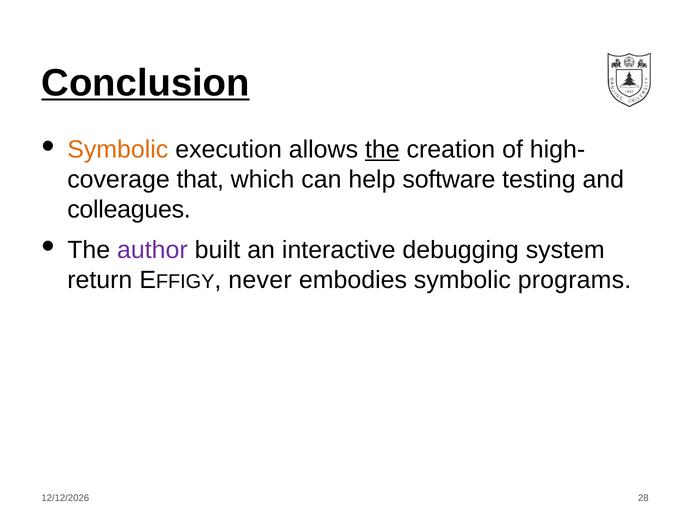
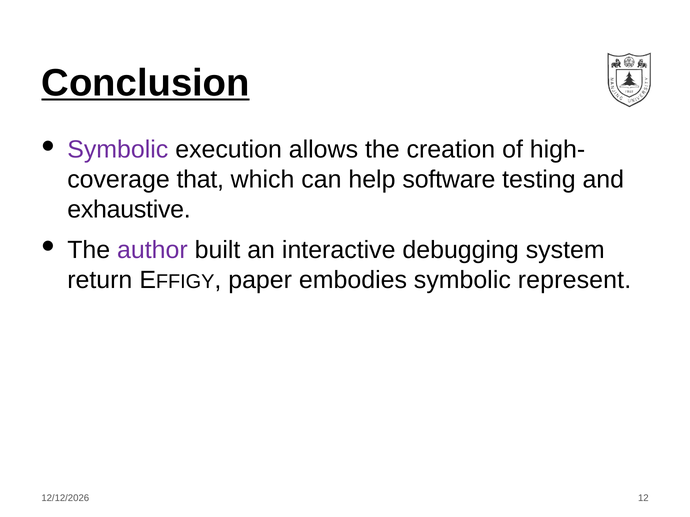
Symbolic at (118, 150) colour: orange -> purple
the at (382, 150) underline: present -> none
colleagues: colleagues -> exhaustive
never: never -> paper
programs: programs -> represent
28: 28 -> 12
